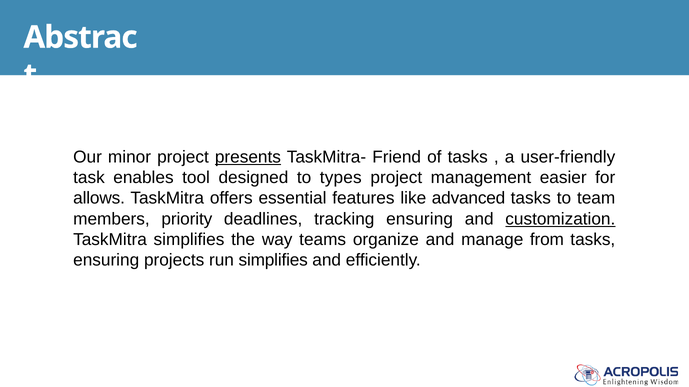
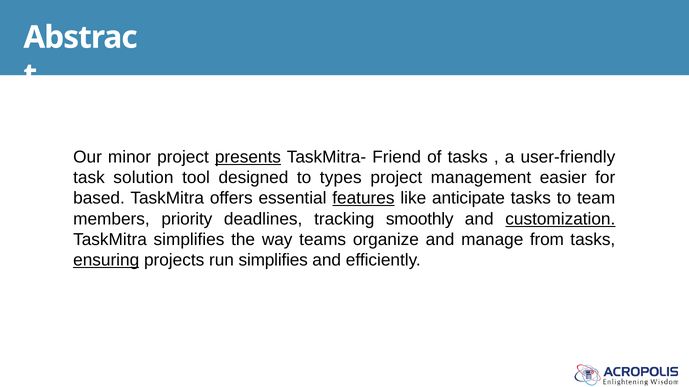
enables: enables -> solution
allows: allows -> based
features underline: none -> present
advanced: advanced -> anticipate
tracking ensuring: ensuring -> smoothly
ensuring at (106, 261) underline: none -> present
